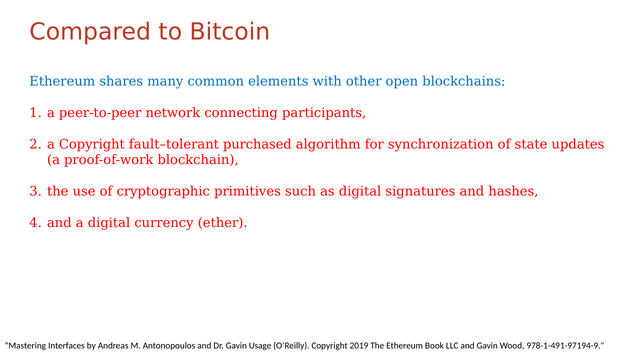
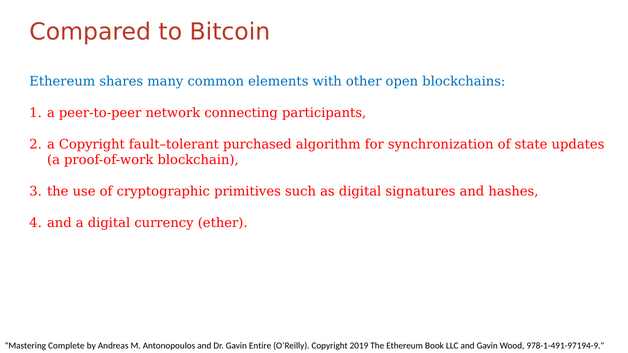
Interfaces: Interfaces -> Complete
Usage: Usage -> Entire
